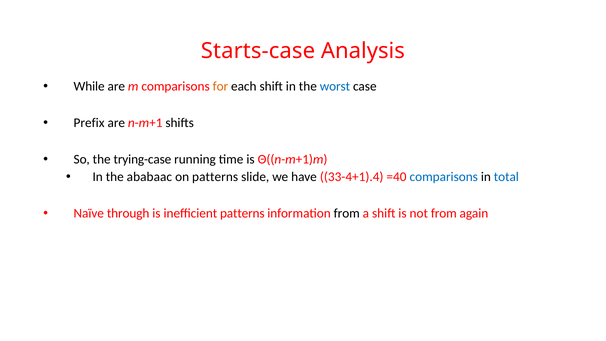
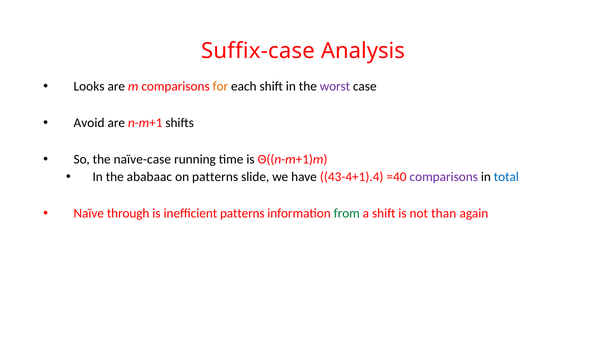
Starts-case: Starts-case -> Suffix-case
While: While -> Looks
worst colour: blue -> purple
Prefix: Prefix -> Avoid
trying-case: trying-case -> naïve-case
33-4+1).4: 33-4+1).4 -> 43-4+1).4
comparisons at (444, 177) colour: blue -> purple
from at (347, 213) colour: black -> green
not from: from -> than
